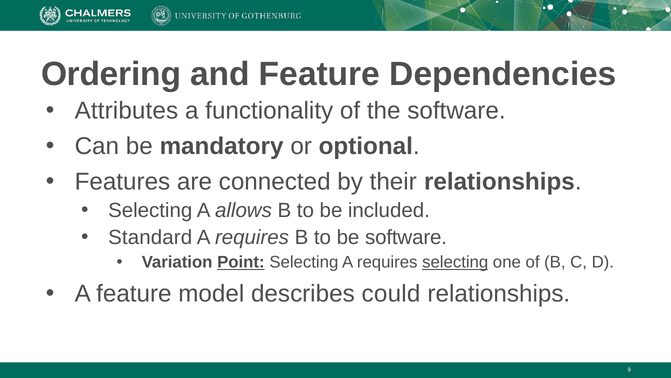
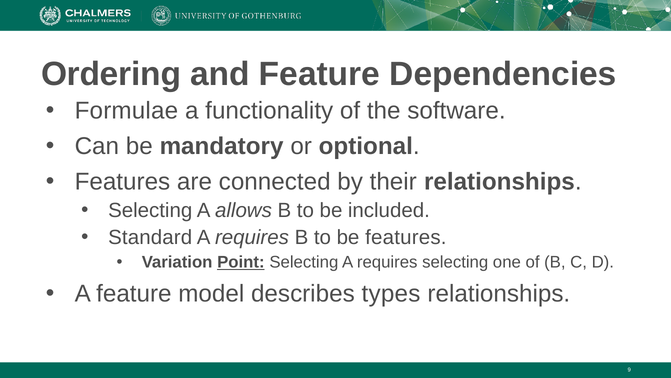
Attributes: Attributes -> Formulae
be software: software -> features
selecting at (455, 262) underline: present -> none
could: could -> types
